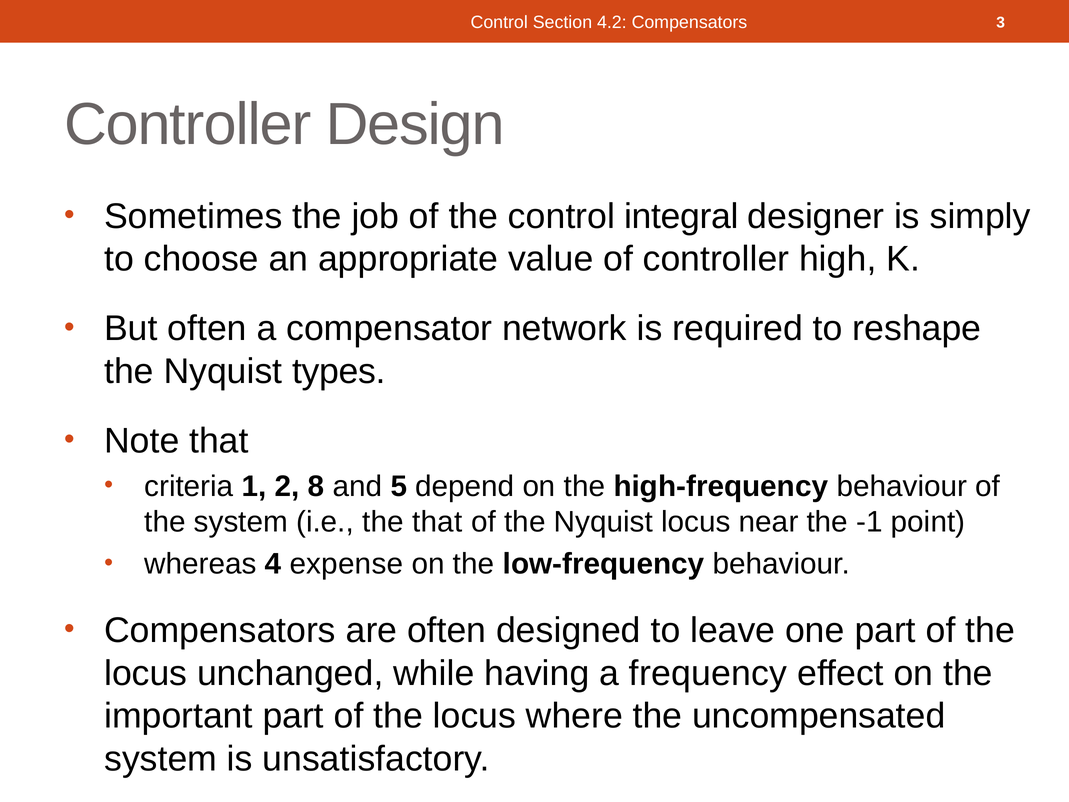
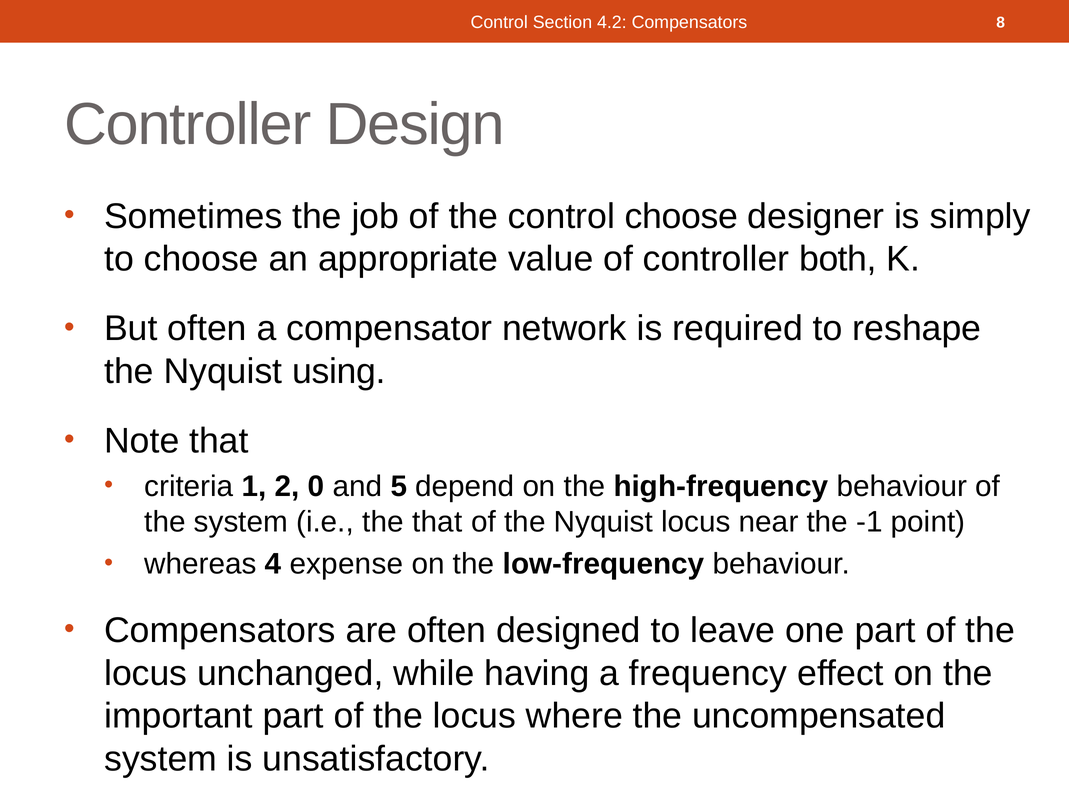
3: 3 -> 8
control integral: integral -> choose
high: high -> both
types: types -> using
8: 8 -> 0
